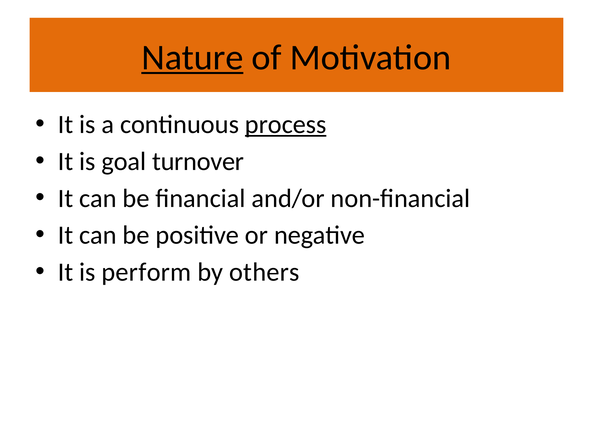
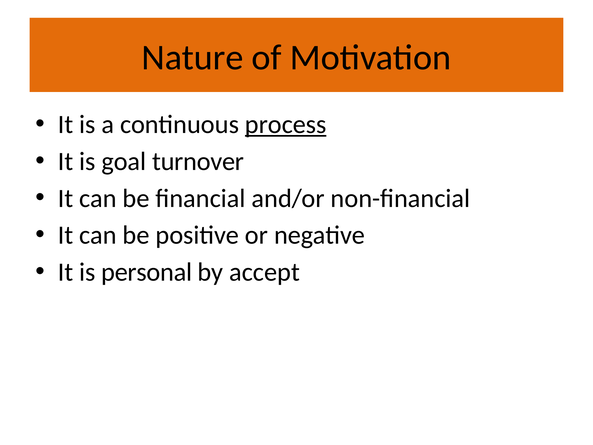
Nature underline: present -> none
perform: perform -> personal
others: others -> accept
